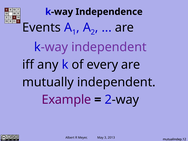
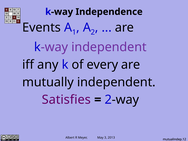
Example: Example -> Satisfies
